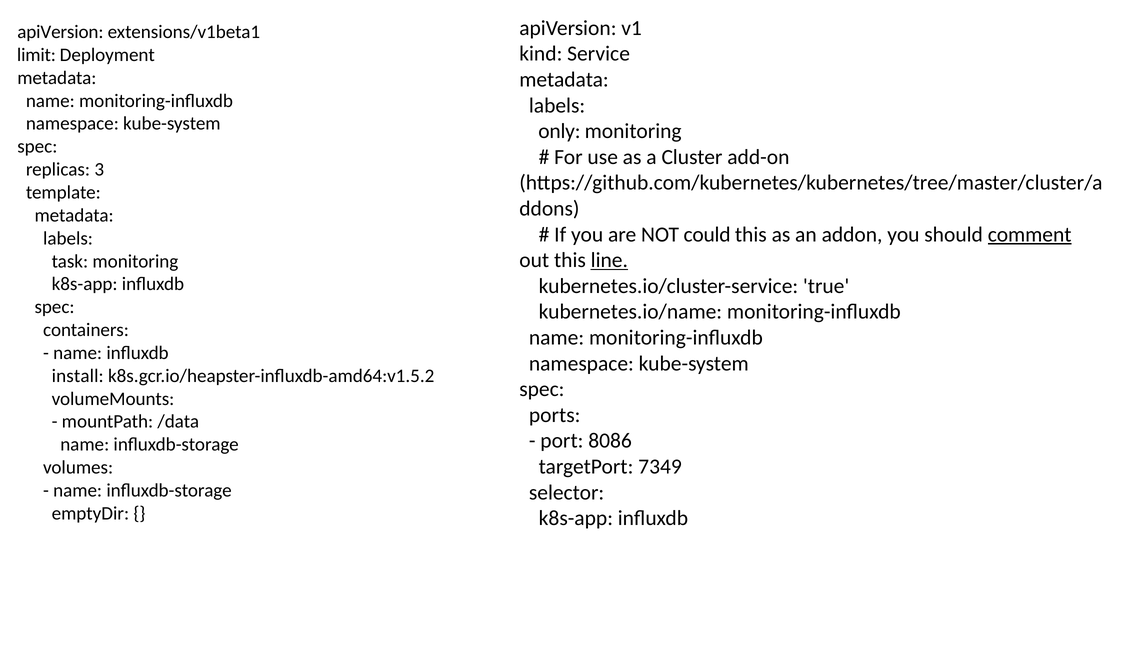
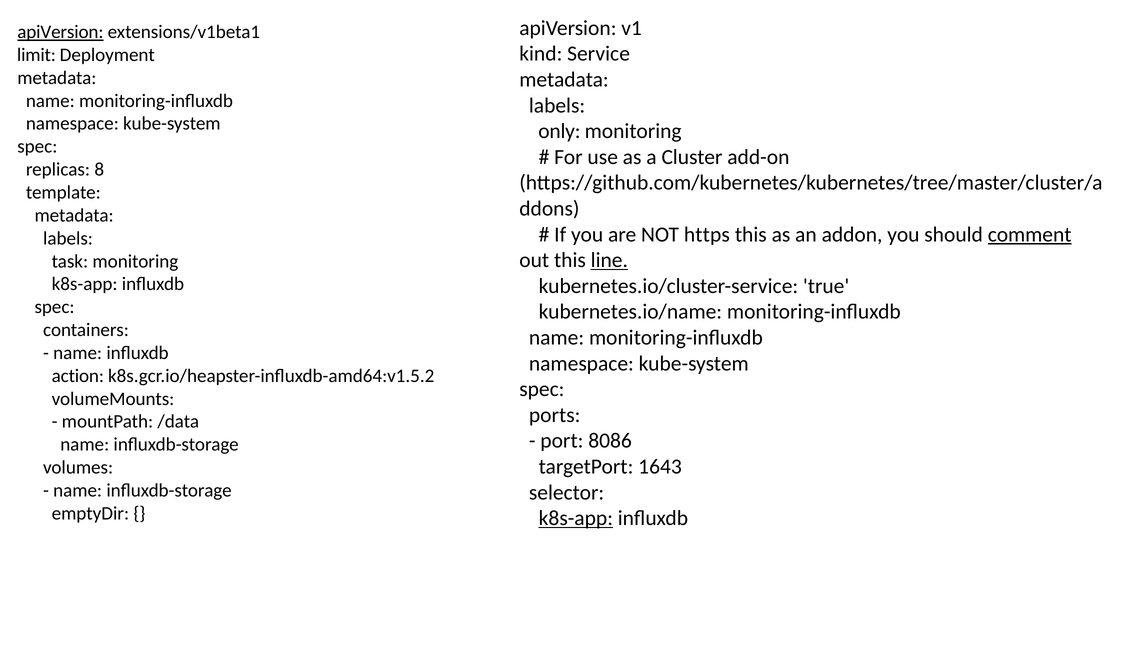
apiVersion at (60, 32) underline: none -> present
3: 3 -> 8
could: could -> https
install: install -> action
7349: 7349 -> 1643
k8s-app at (576, 519) underline: none -> present
